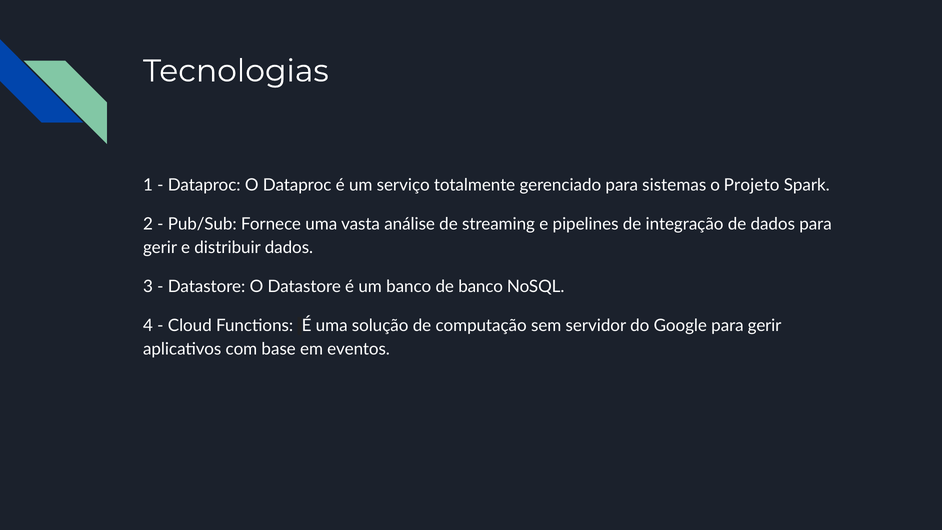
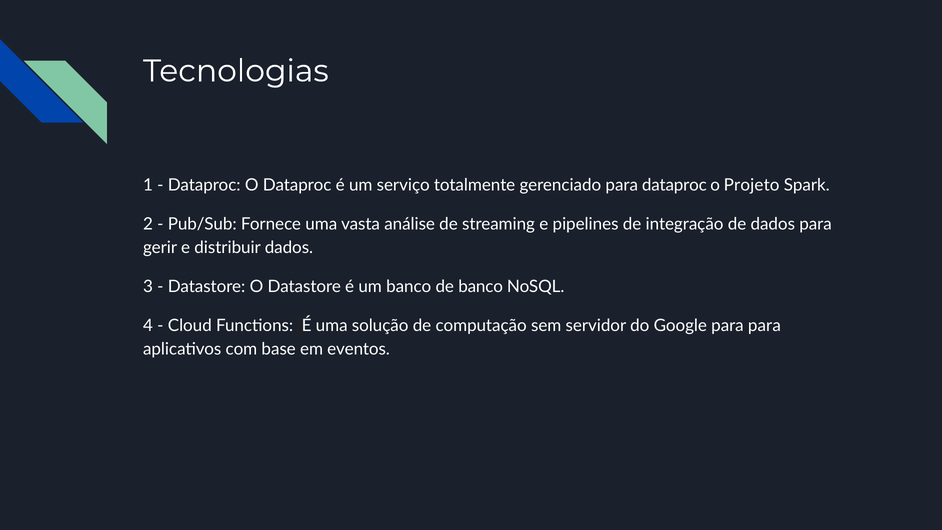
para sistemas: sistemas -> dataproc
Google para gerir: gerir -> para
